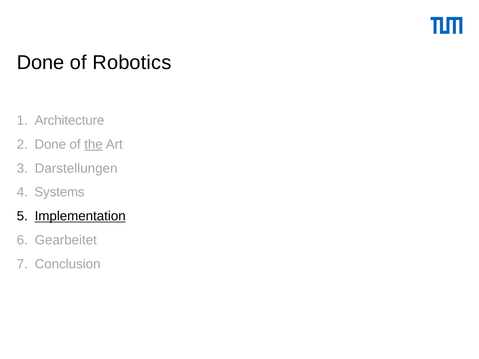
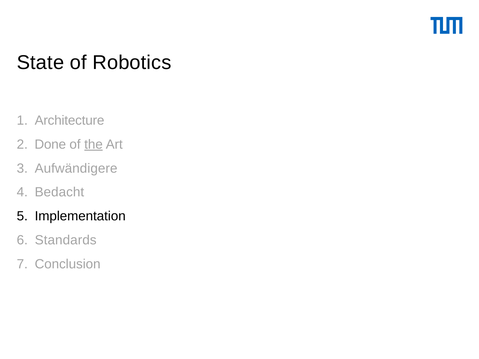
Done at (41, 63): Done -> State
Darstellungen: Darstellungen -> Aufwändigere
Systems: Systems -> Bedacht
Implementation underline: present -> none
Gearbeitet: Gearbeitet -> Standards
